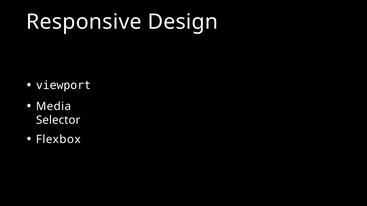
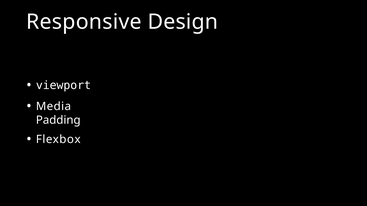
Selector: Selector -> Padding
